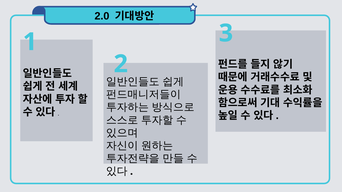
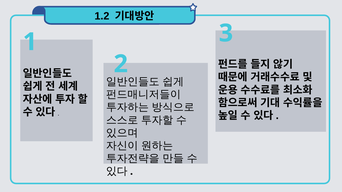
2.0: 2.0 -> 1.2
